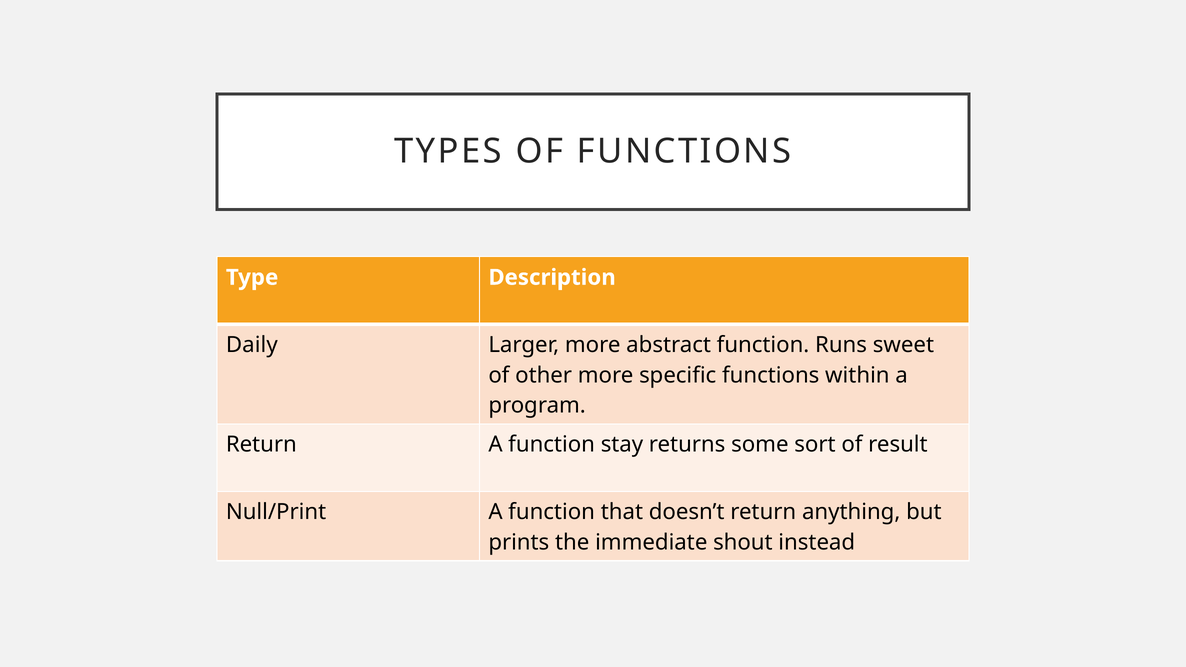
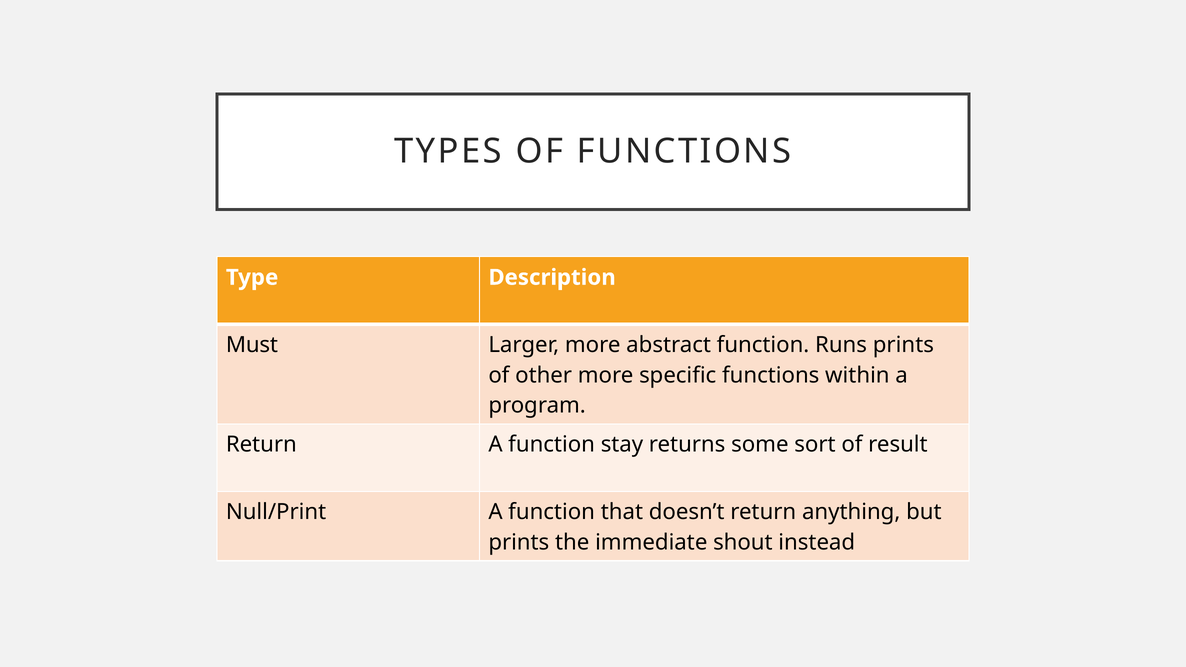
Daily: Daily -> Must
Runs sweet: sweet -> prints
